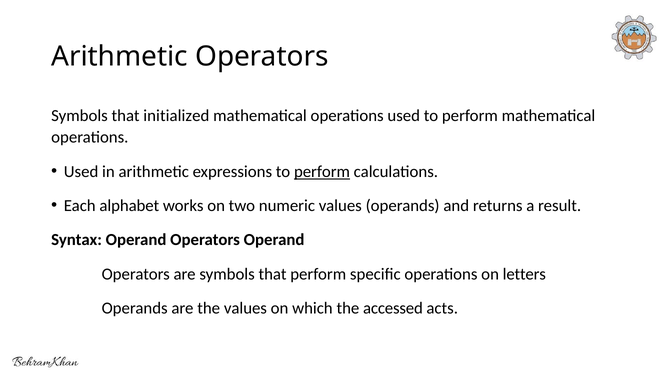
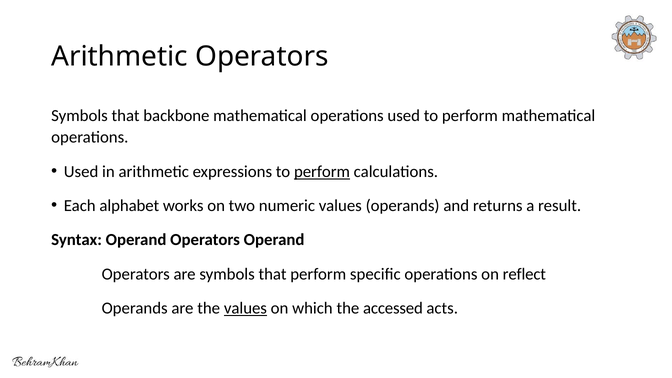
initialized: initialized -> backbone
letters: letters -> reflect
values at (245, 308) underline: none -> present
